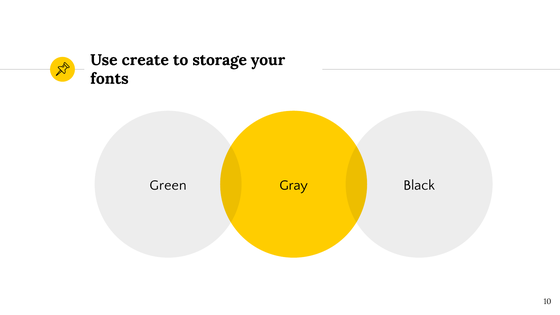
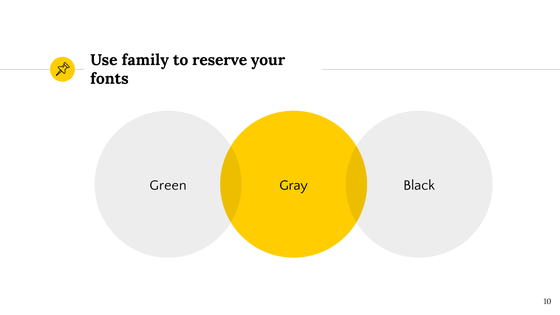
create: create -> family
storage: storage -> reserve
